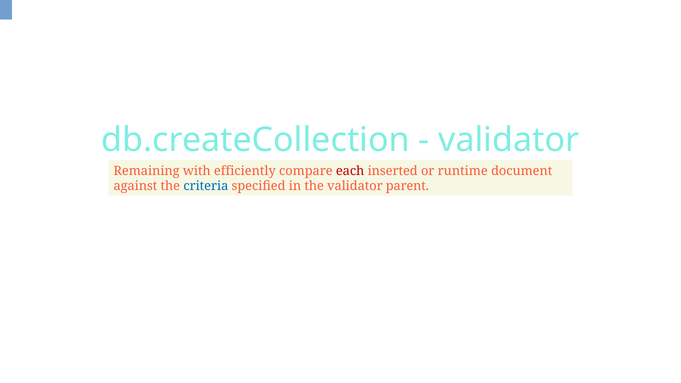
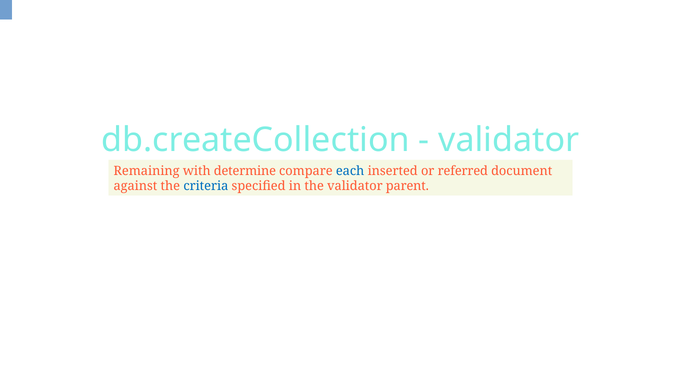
efficiently: efficiently -> determine
each colour: red -> blue
runtime: runtime -> referred
